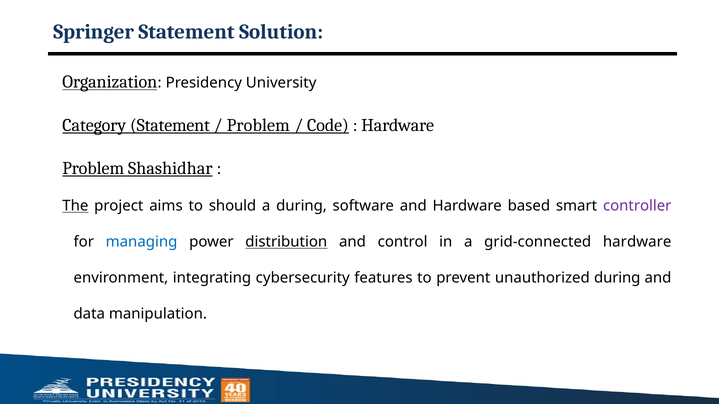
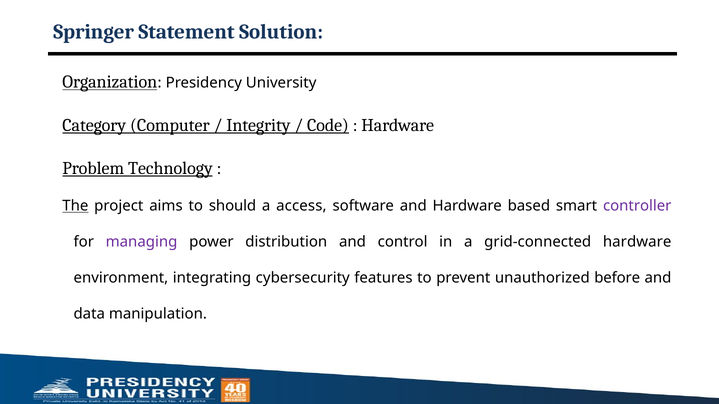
Category Statement: Statement -> Computer
Problem at (258, 125): Problem -> Integrity
Shashidhar: Shashidhar -> Technology
a during: during -> access
managing colour: blue -> purple
distribution underline: present -> none
unauthorized during: during -> before
